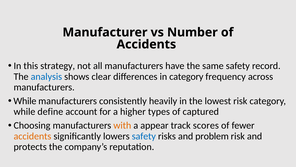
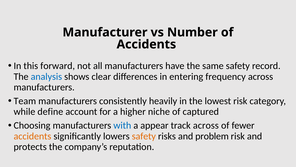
strategy: strategy -> forward
in category: category -> entering
While at (25, 101): While -> Team
types: types -> niche
with colour: orange -> blue
track scores: scores -> across
safety at (144, 136) colour: blue -> orange
